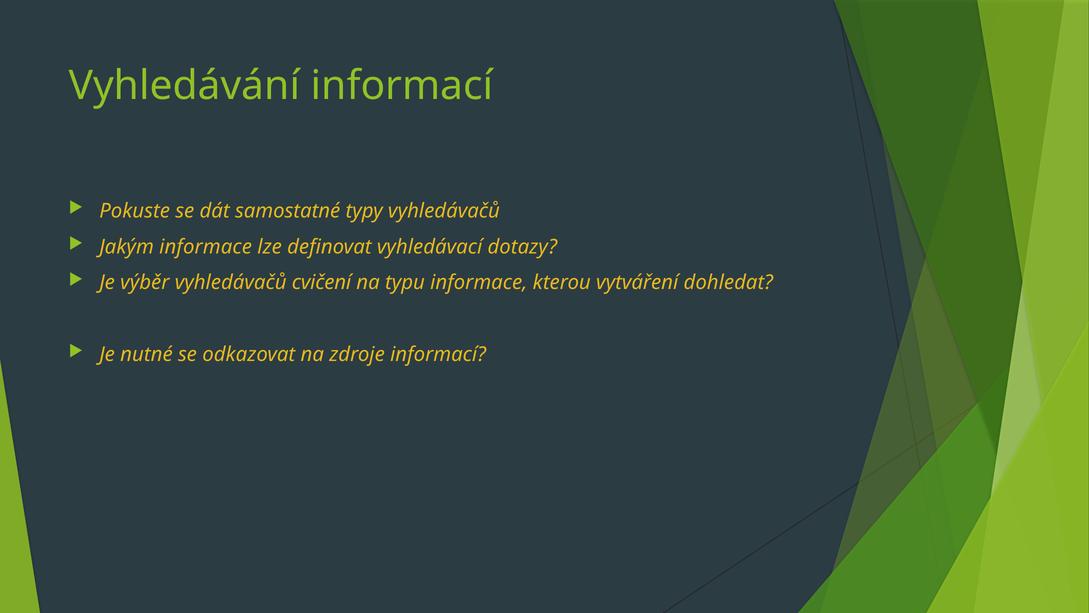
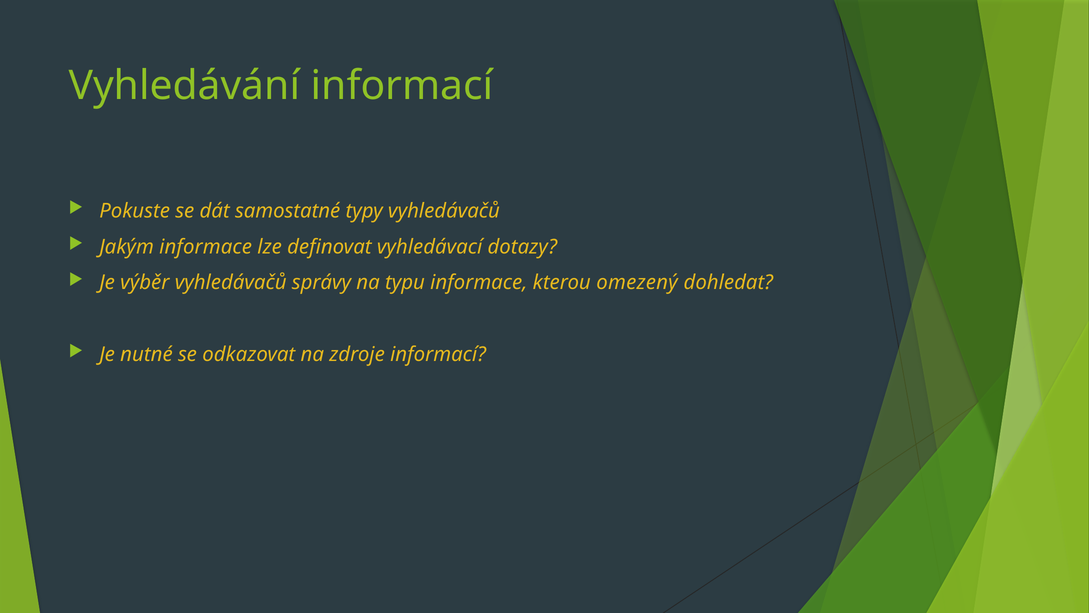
cvičení: cvičení -> správy
vytváření: vytváření -> omezený
